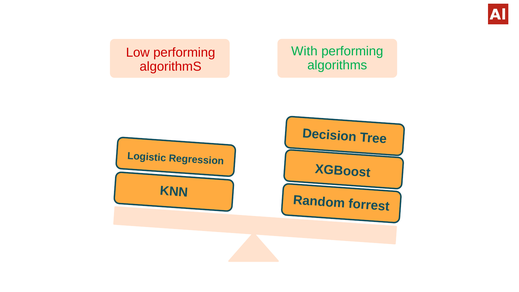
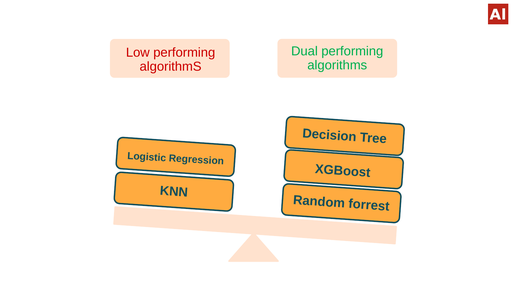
With: With -> Dual
